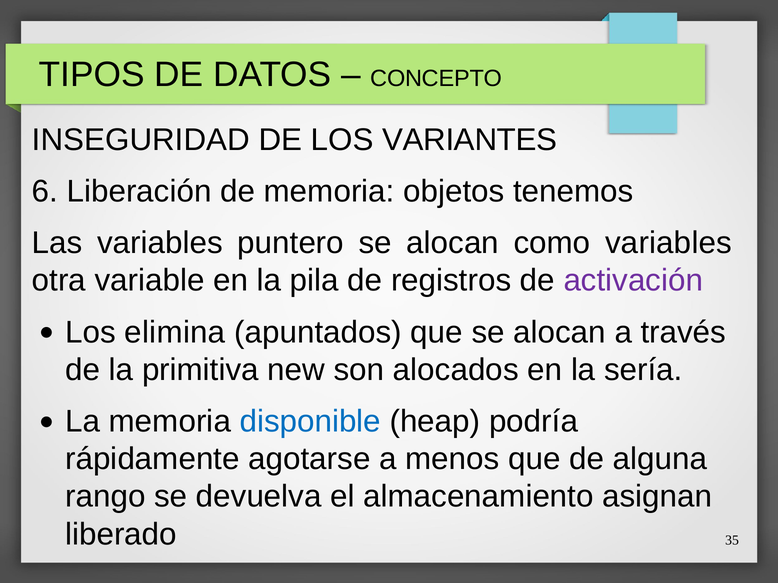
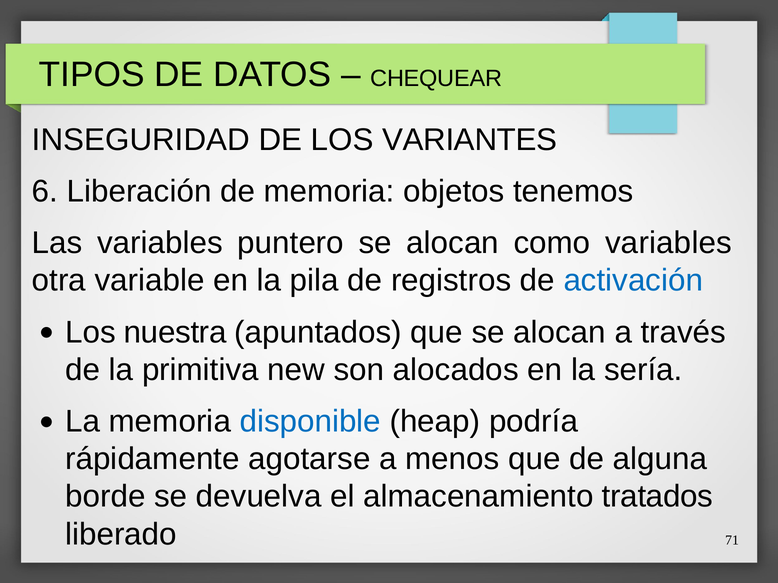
CONCEPTO: CONCEPTO -> CHEQUEAR
activación colour: purple -> blue
elimina: elimina -> nuestra
rango: rango -> borde
asignan: asignan -> tratados
35: 35 -> 71
